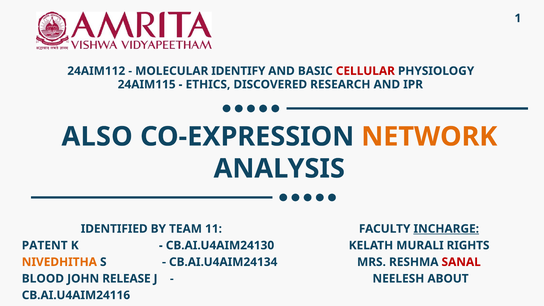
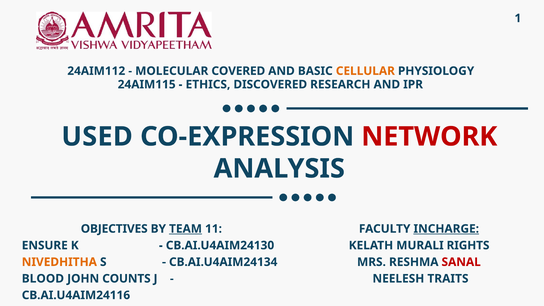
IDENTIFY: IDENTIFY -> COVERED
CELLULAR colour: red -> orange
ALSO: ALSO -> USED
NETWORK colour: orange -> red
IDENTIFIED: IDENTIFIED -> OBJECTIVES
TEAM underline: none -> present
PATENT: PATENT -> ENSURE
RELEASE: RELEASE -> COUNTS
ABOUT: ABOUT -> TRAITS
